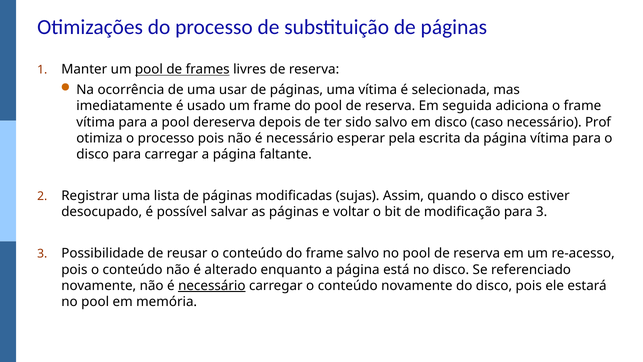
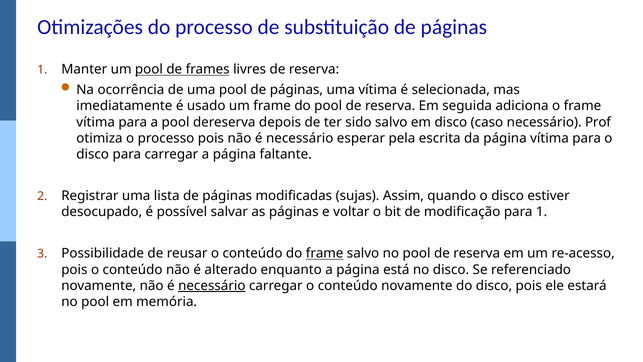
uma usar: usar -> pool
para 3: 3 -> 1
frame at (325, 253) underline: none -> present
